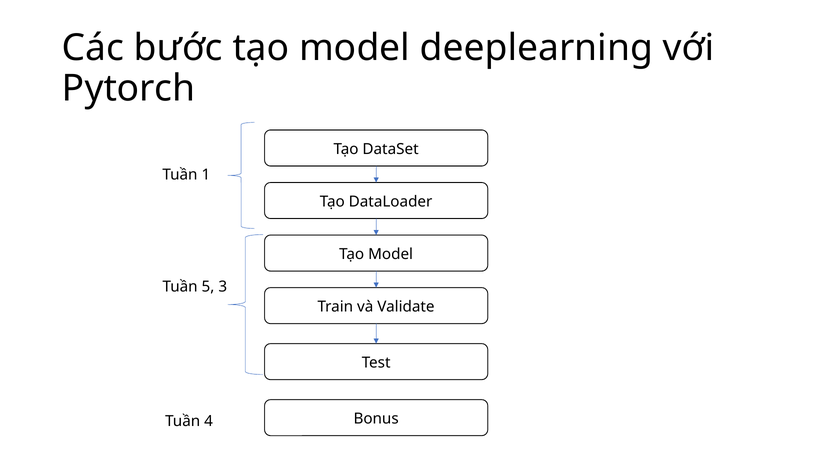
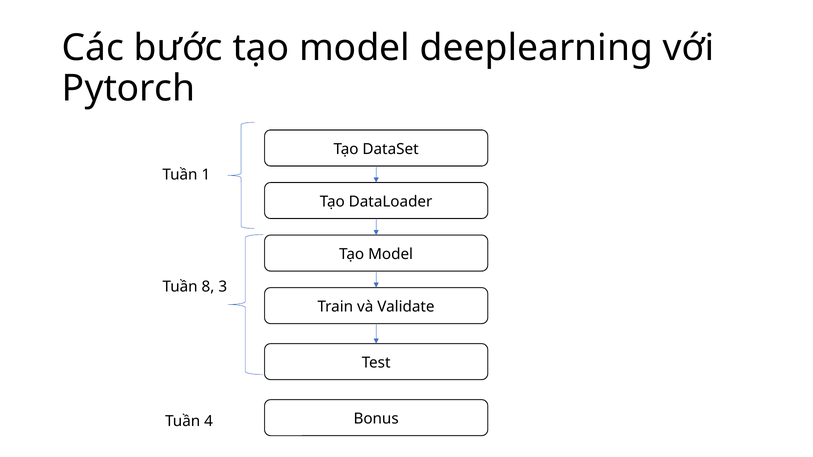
5: 5 -> 8
